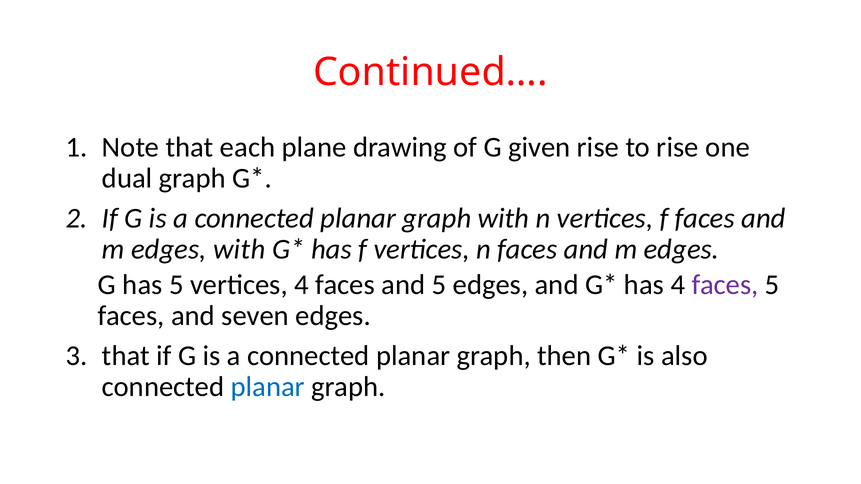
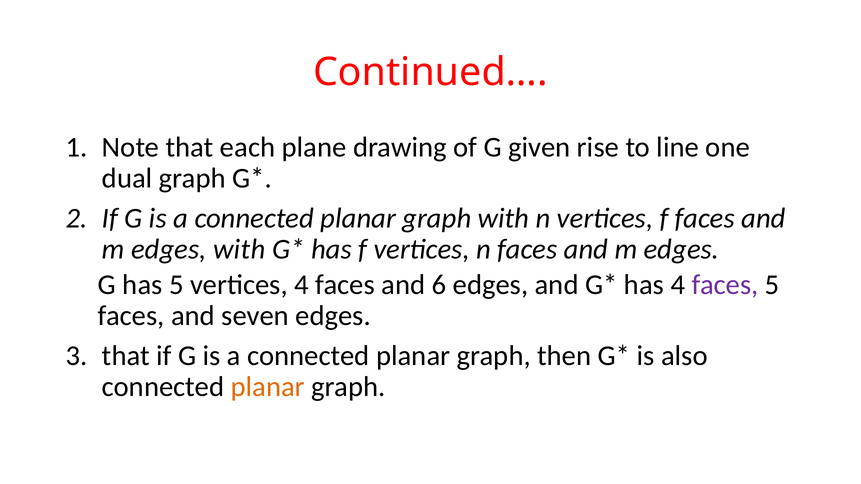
to rise: rise -> line
and 5: 5 -> 6
planar at (268, 387) colour: blue -> orange
